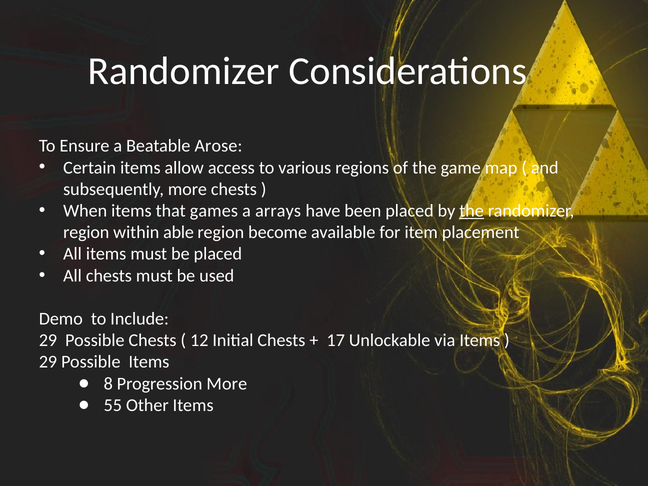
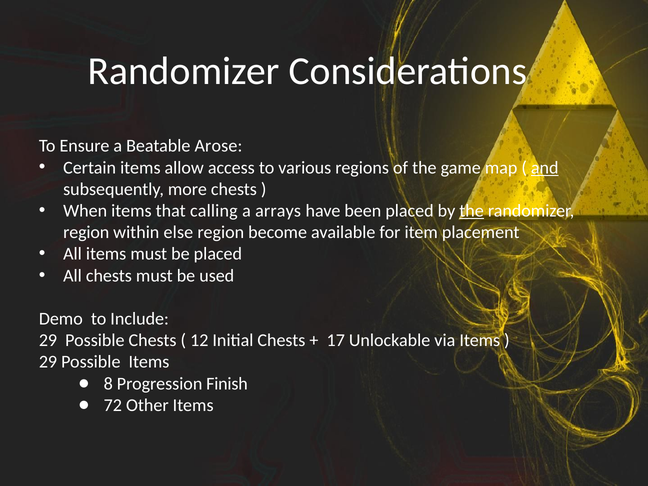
and underline: none -> present
games: games -> calling
able: able -> else
Progression More: More -> Finish
55: 55 -> 72
